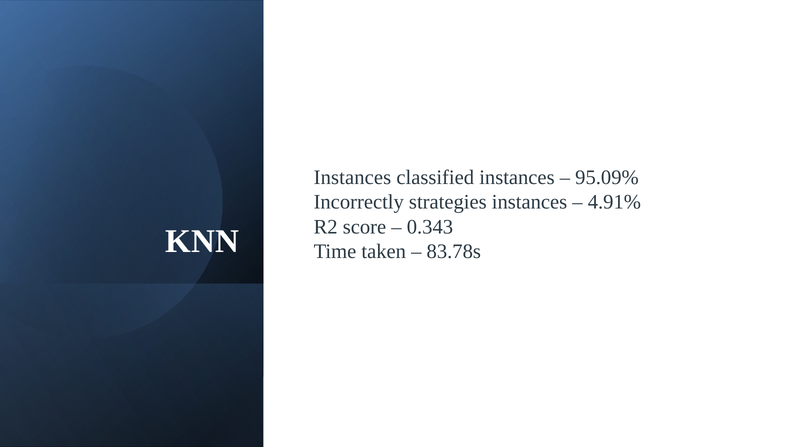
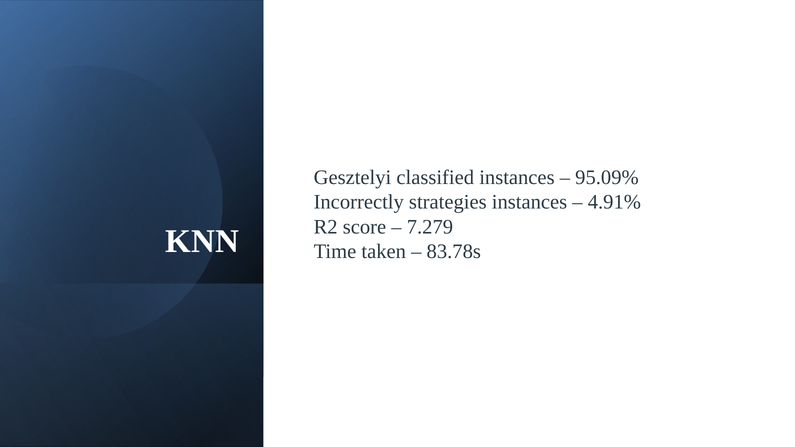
Instances at (352, 178): Instances -> Gesztelyi
0.343: 0.343 -> 7.279
